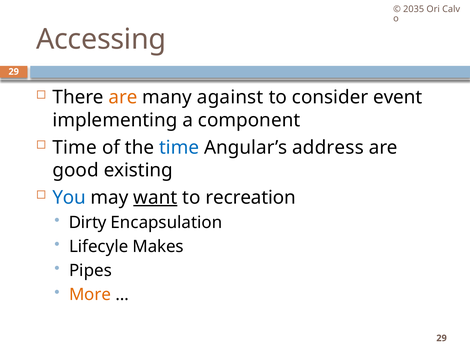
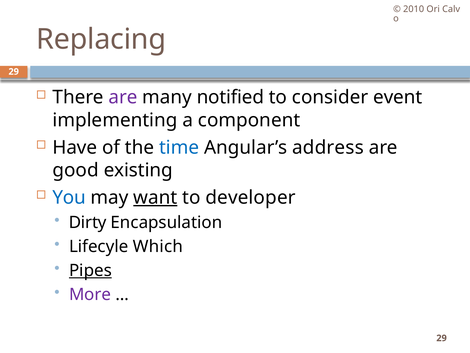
2035: 2035 -> 2010
Accessing: Accessing -> Replacing
are at (123, 97) colour: orange -> purple
against: against -> notified
Time at (75, 147): Time -> Have
recreation: recreation -> developer
Makes: Makes -> Which
Pipes underline: none -> present
More colour: orange -> purple
